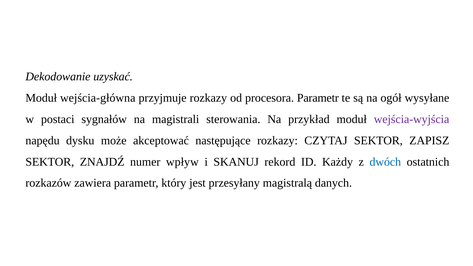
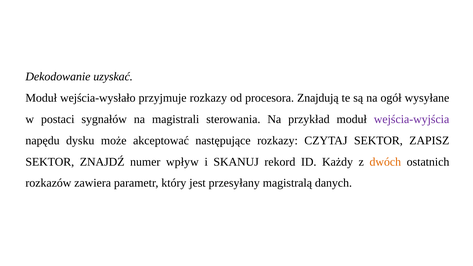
wejścia-główna: wejścia-główna -> wejścia-wysłało
procesora Parametr: Parametr -> Znajdują
dwóch colour: blue -> orange
